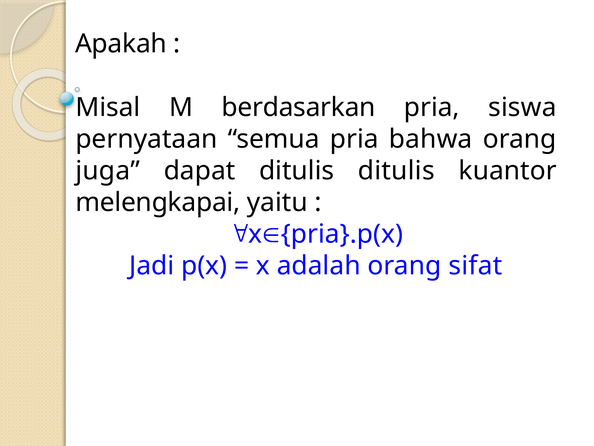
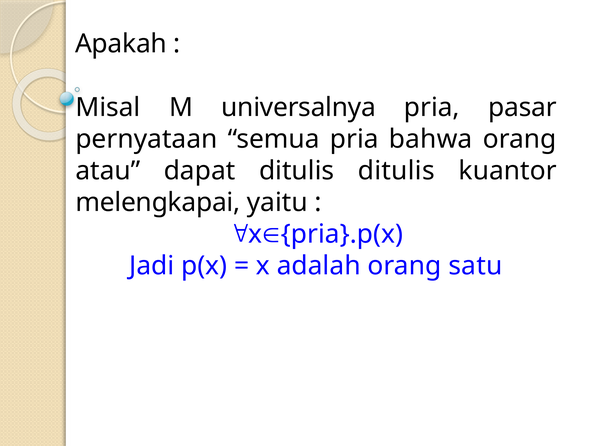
berdasarkan: berdasarkan -> universalnya
siswa: siswa -> pasar
juga: juga -> atau
sifat: sifat -> satu
